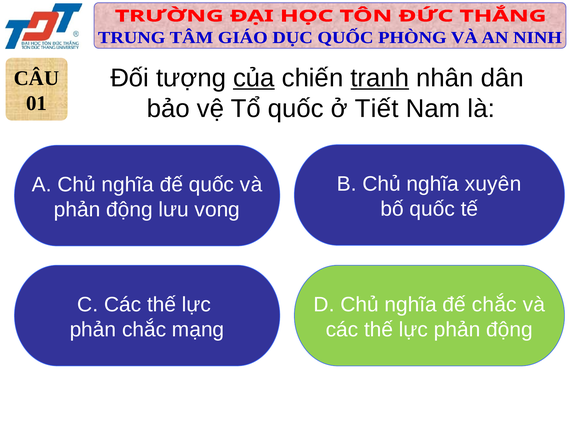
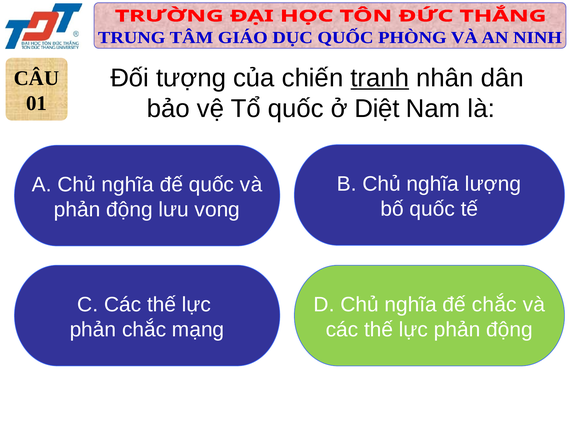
của underline: present -> none
Tiết: Tiết -> Diệt
xuyên: xuyên -> lượng
